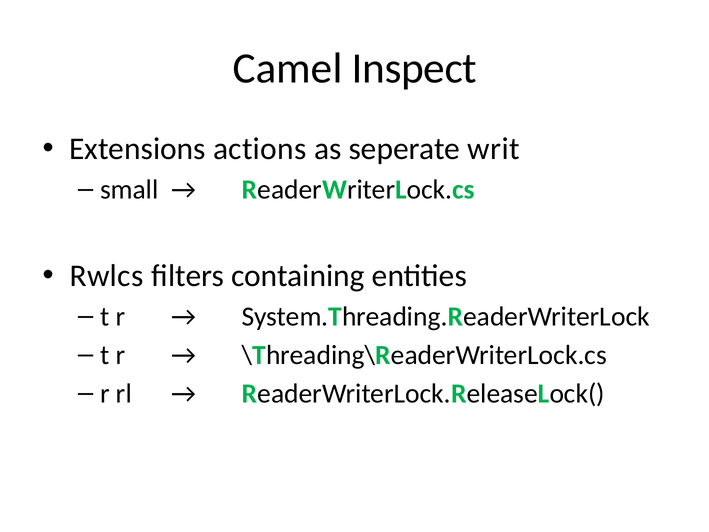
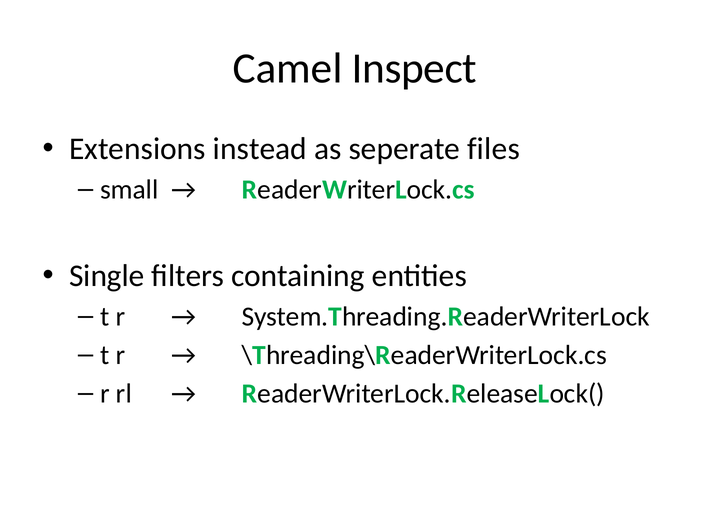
actions: actions -> instead
writ: writ -> files
Rwlcs: Rwlcs -> Single
